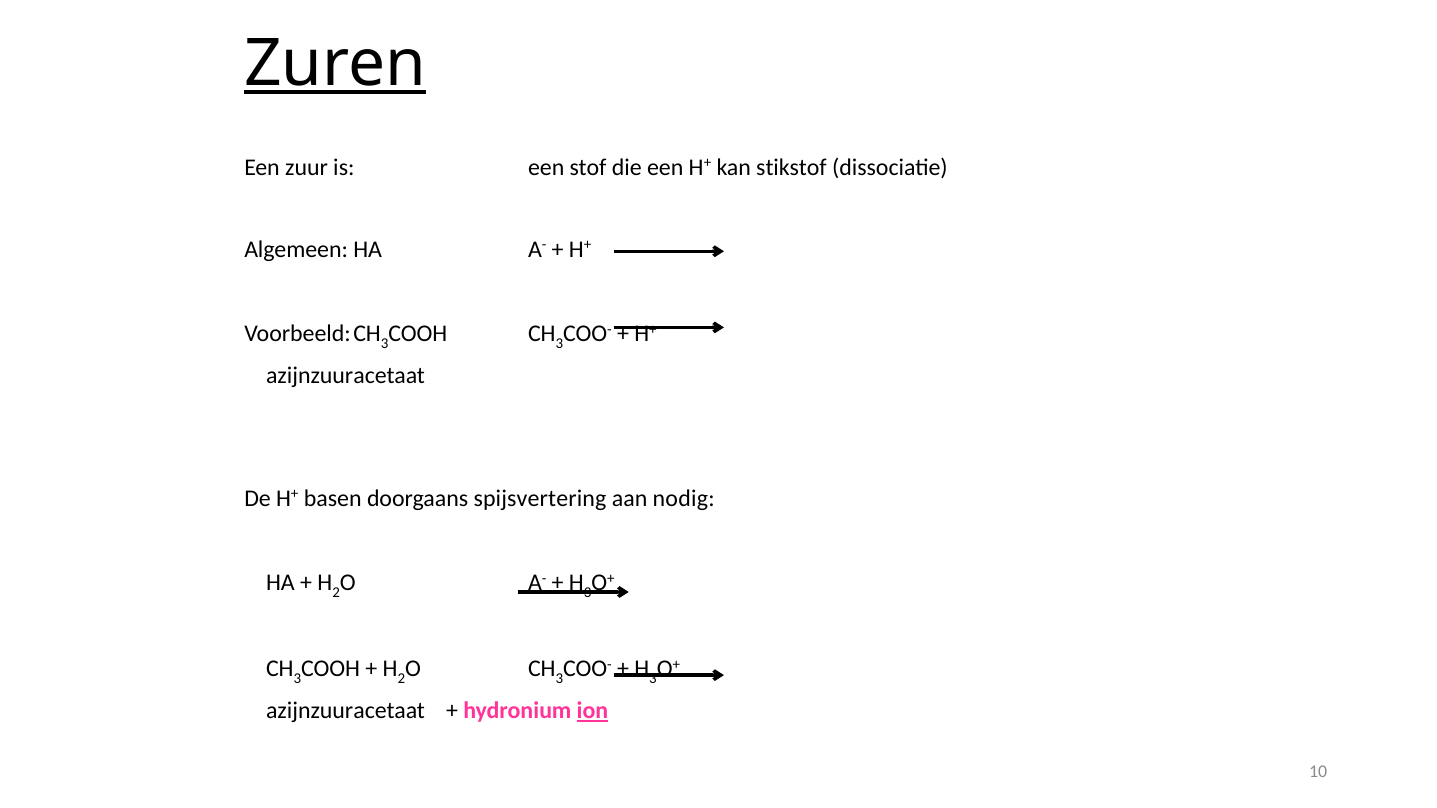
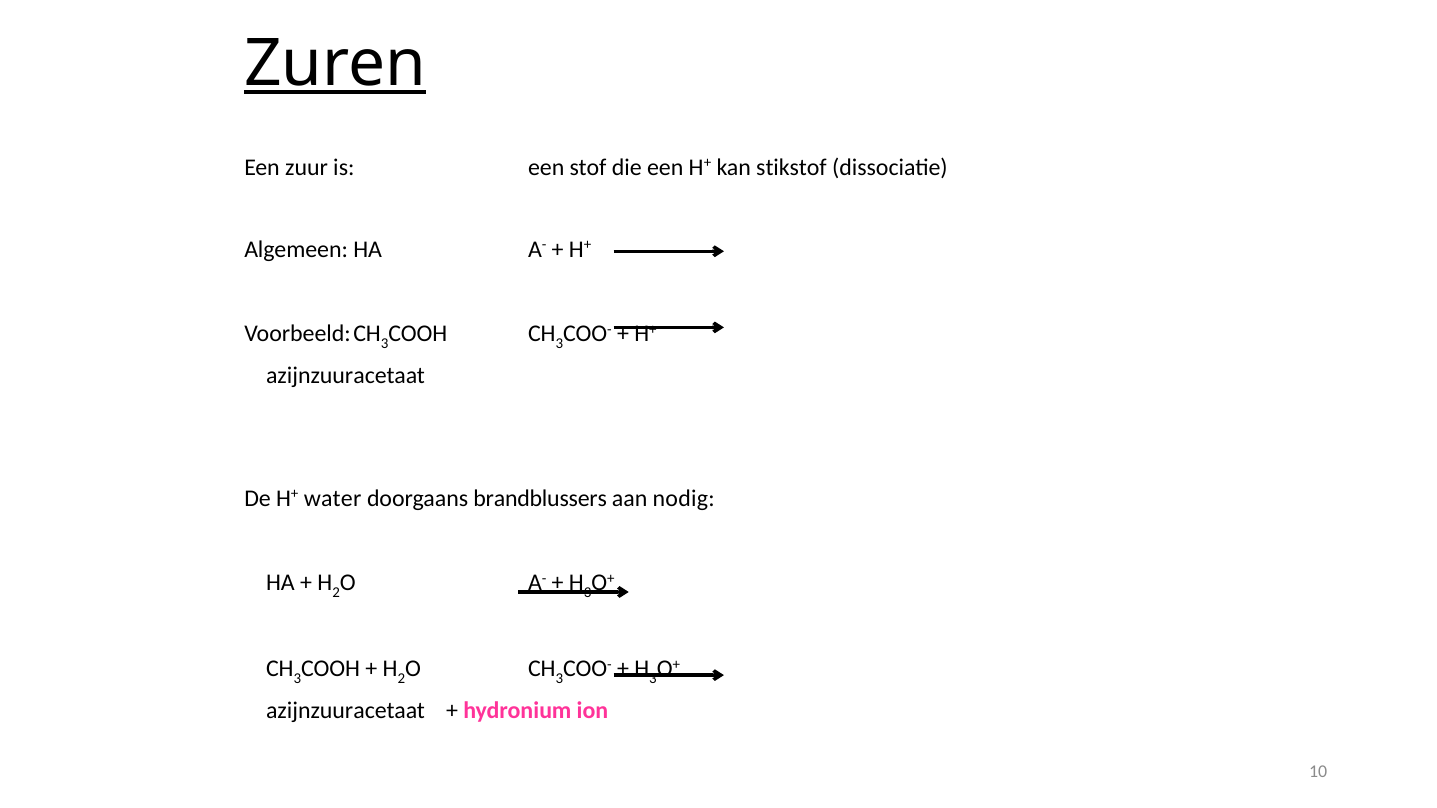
basen: basen -> water
spijsvertering: spijsvertering -> brandblussers
ion underline: present -> none
